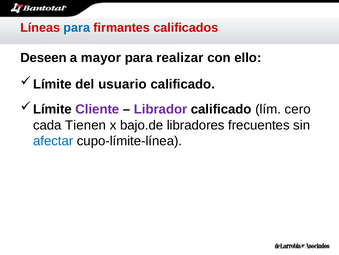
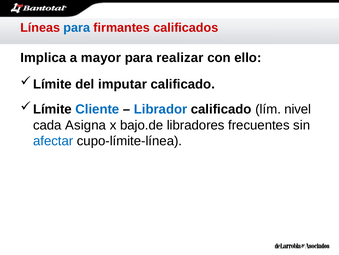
Deseen: Deseen -> Implica
usuario: usuario -> imputar
Cliente colour: purple -> blue
Librador colour: purple -> blue
cero: cero -> nivel
Tienen: Tienen -> Asigna
